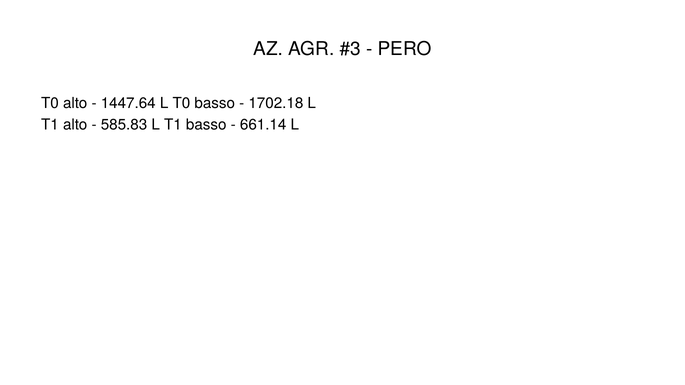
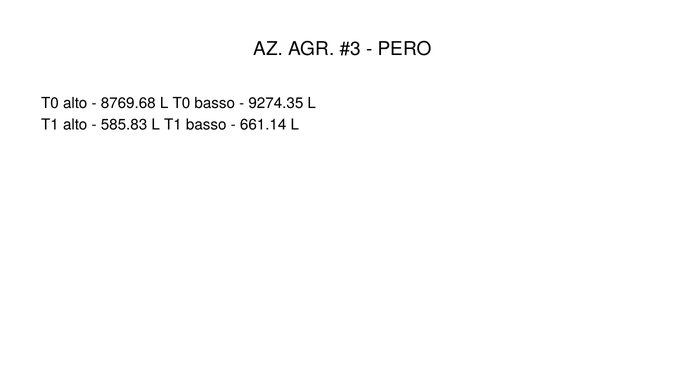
1447.64: 1447.64 -> 8769.68
1702.18: 1702.18 -> 9274.35
